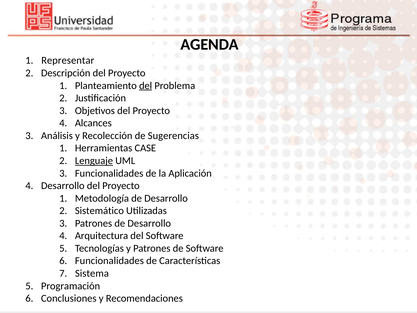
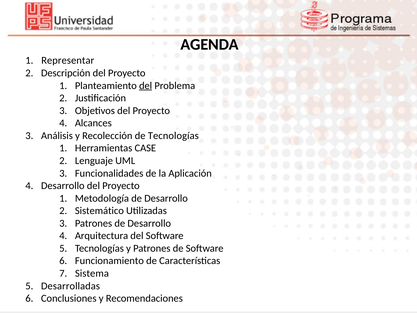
de Sugerencias: Sugerencias -> Tecnologías
Lenguaje underline: present -> none
Funcionalidades at (109, 261): Funcionalidades -> Funcionamiento
Programación: Programación -> Desarrolladas
